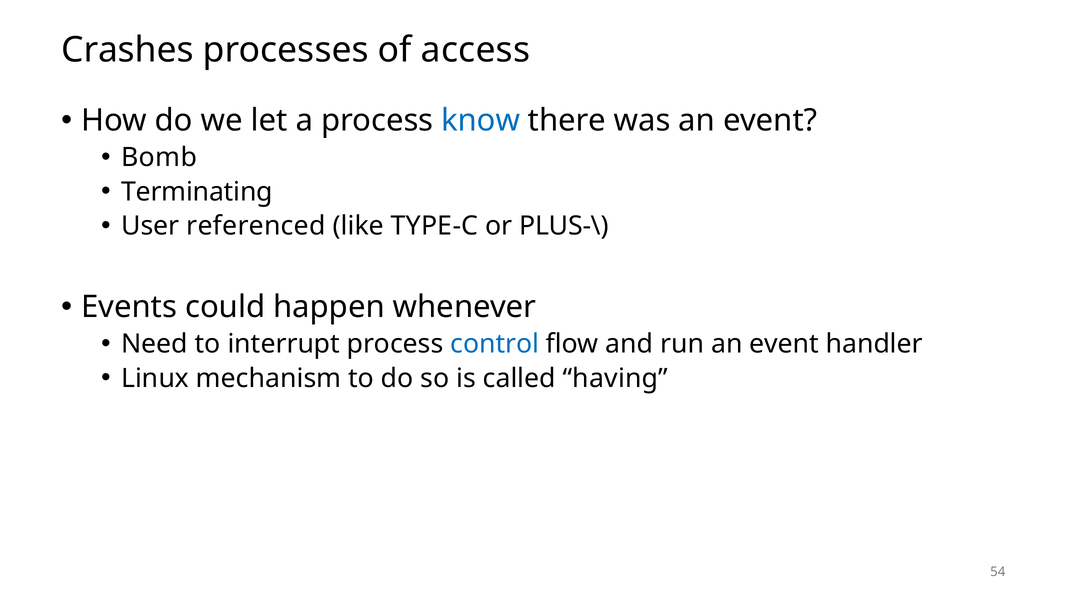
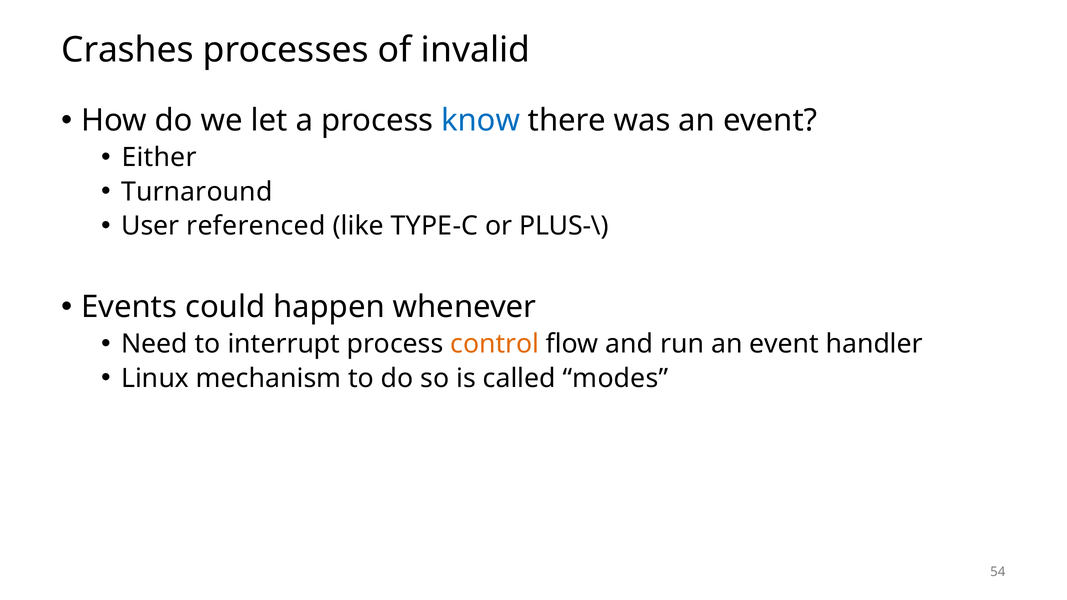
access: access -> invalid
Bomb: Bomb -> Either
Terminating: Terminating -> Turnaround
control colour: blue -> orange
having: having -> modes
